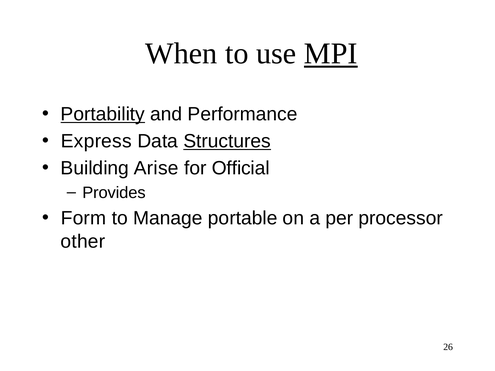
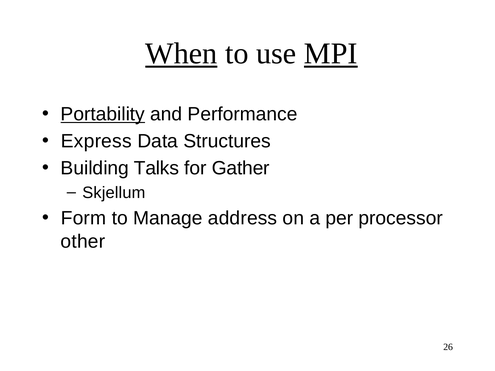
When underline: none -> present
Structures underline: present -> none
Arise: Arise -> Talks
Official: Official -> Gather
Provides: Provides -> Skjellum
portable: portable -> address
